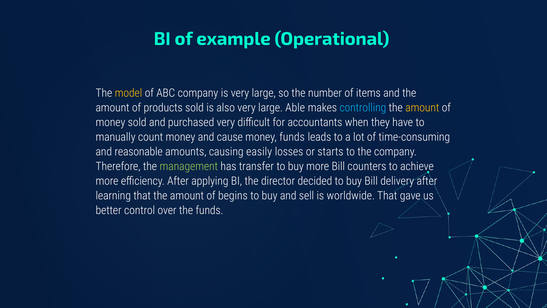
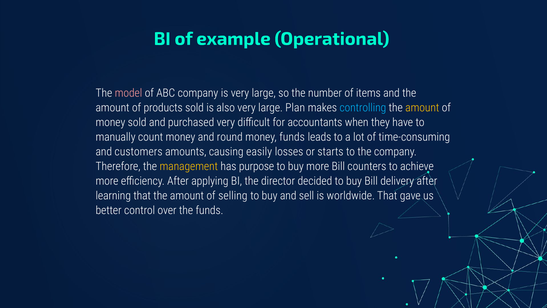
model colour: yellow -> pink
Able: Able -> Plan
cause: cause -> round
reasonable: reasonable -> customers
management colour: light green -> yellow
transfer: transfer -> purpose
begins: begins -> selling
